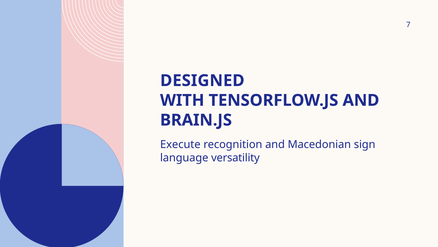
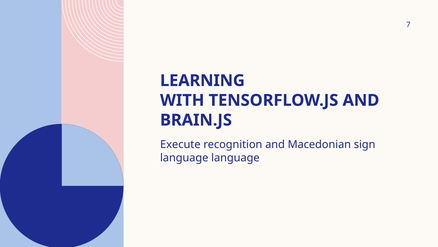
DESIGNED: DESIGNED -> LEARNING
language versatility: versatility -> language
